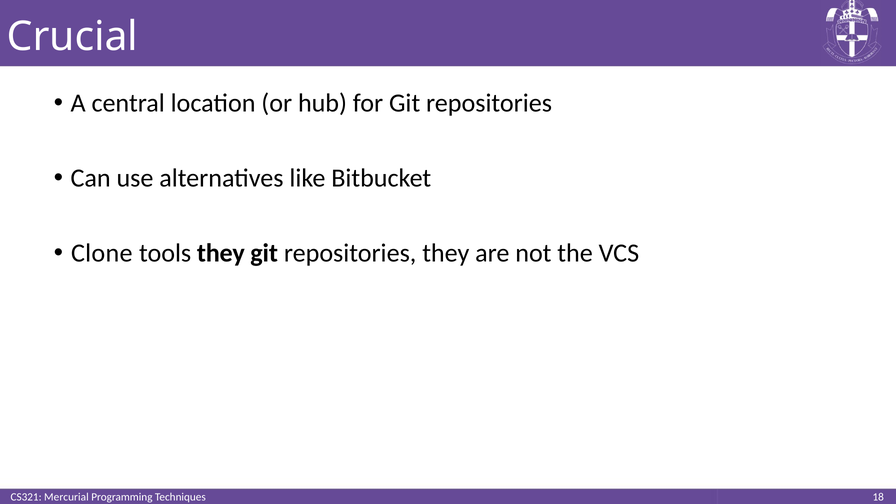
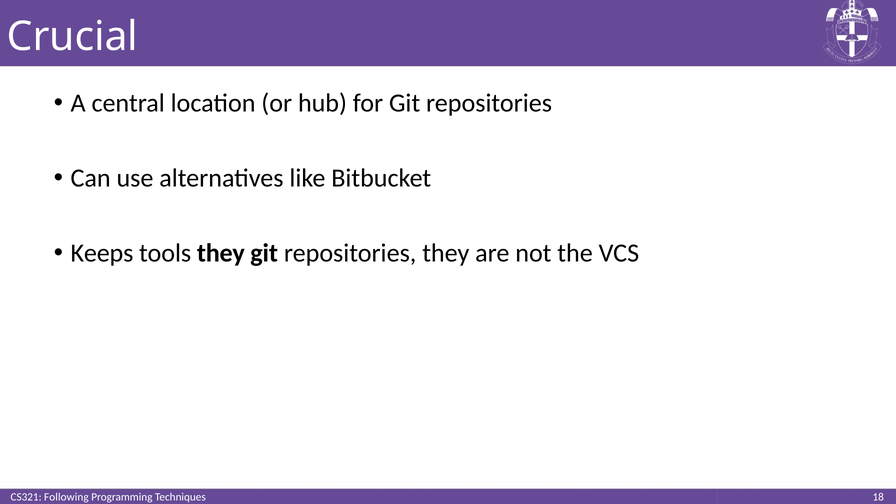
Clone: Clone -> Keeps
Mercurial: Mercurial -> Following
